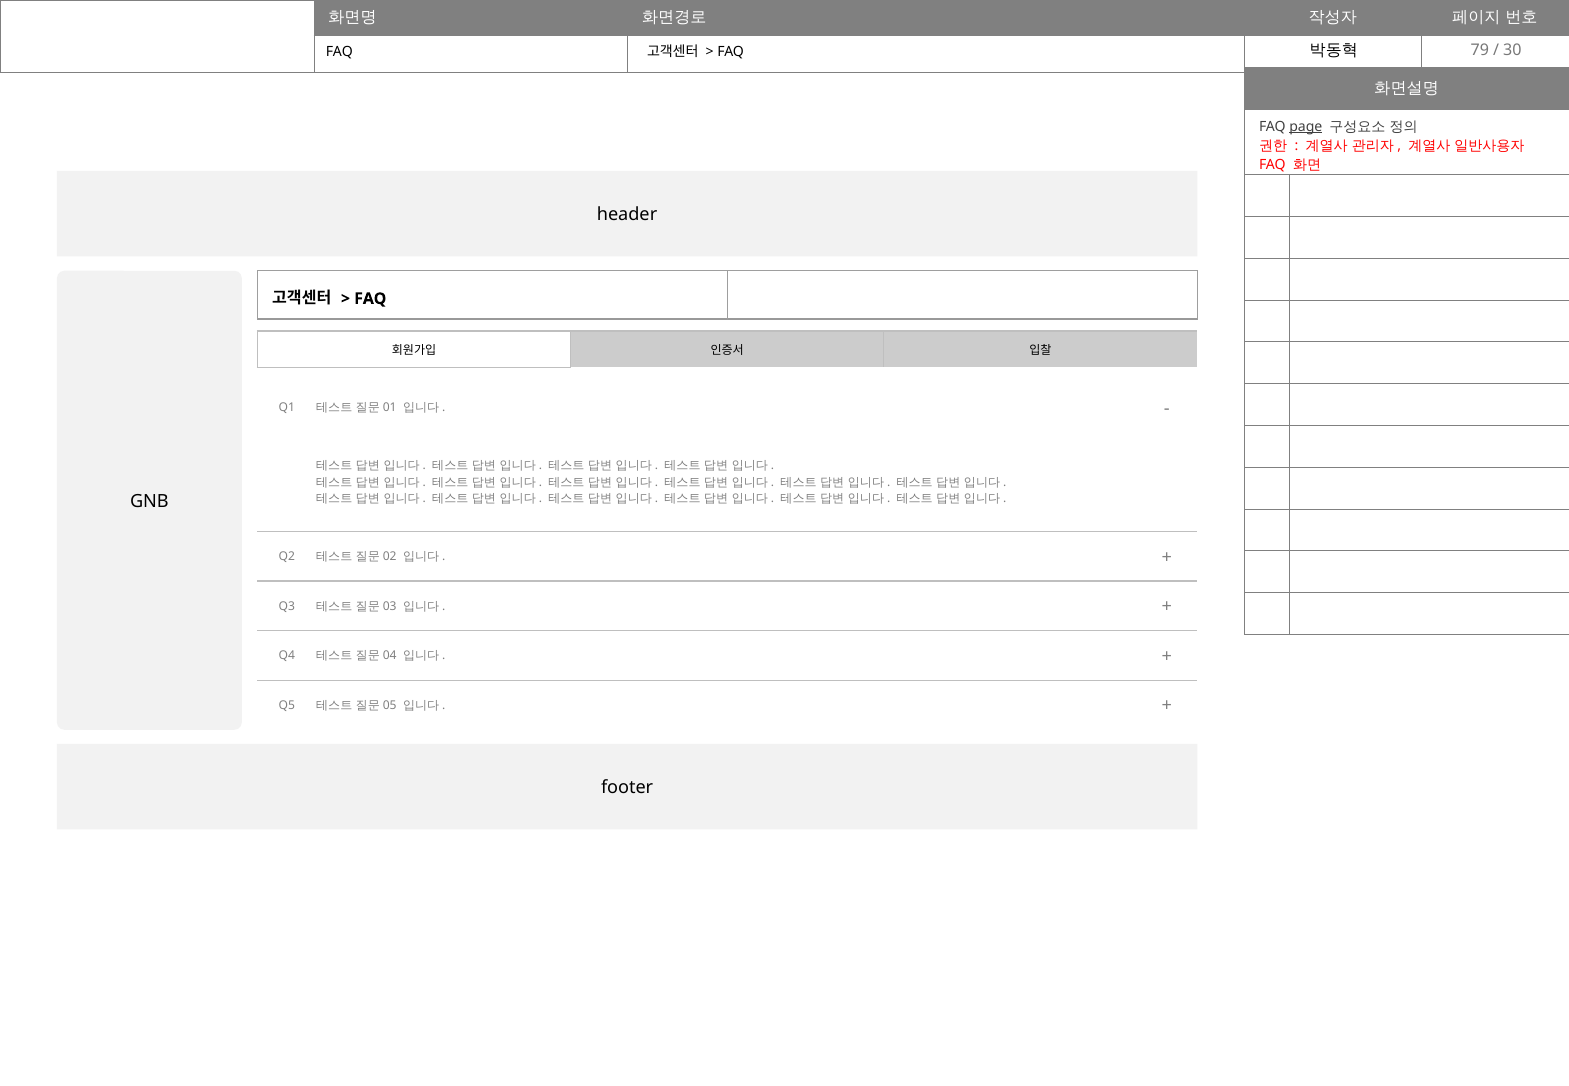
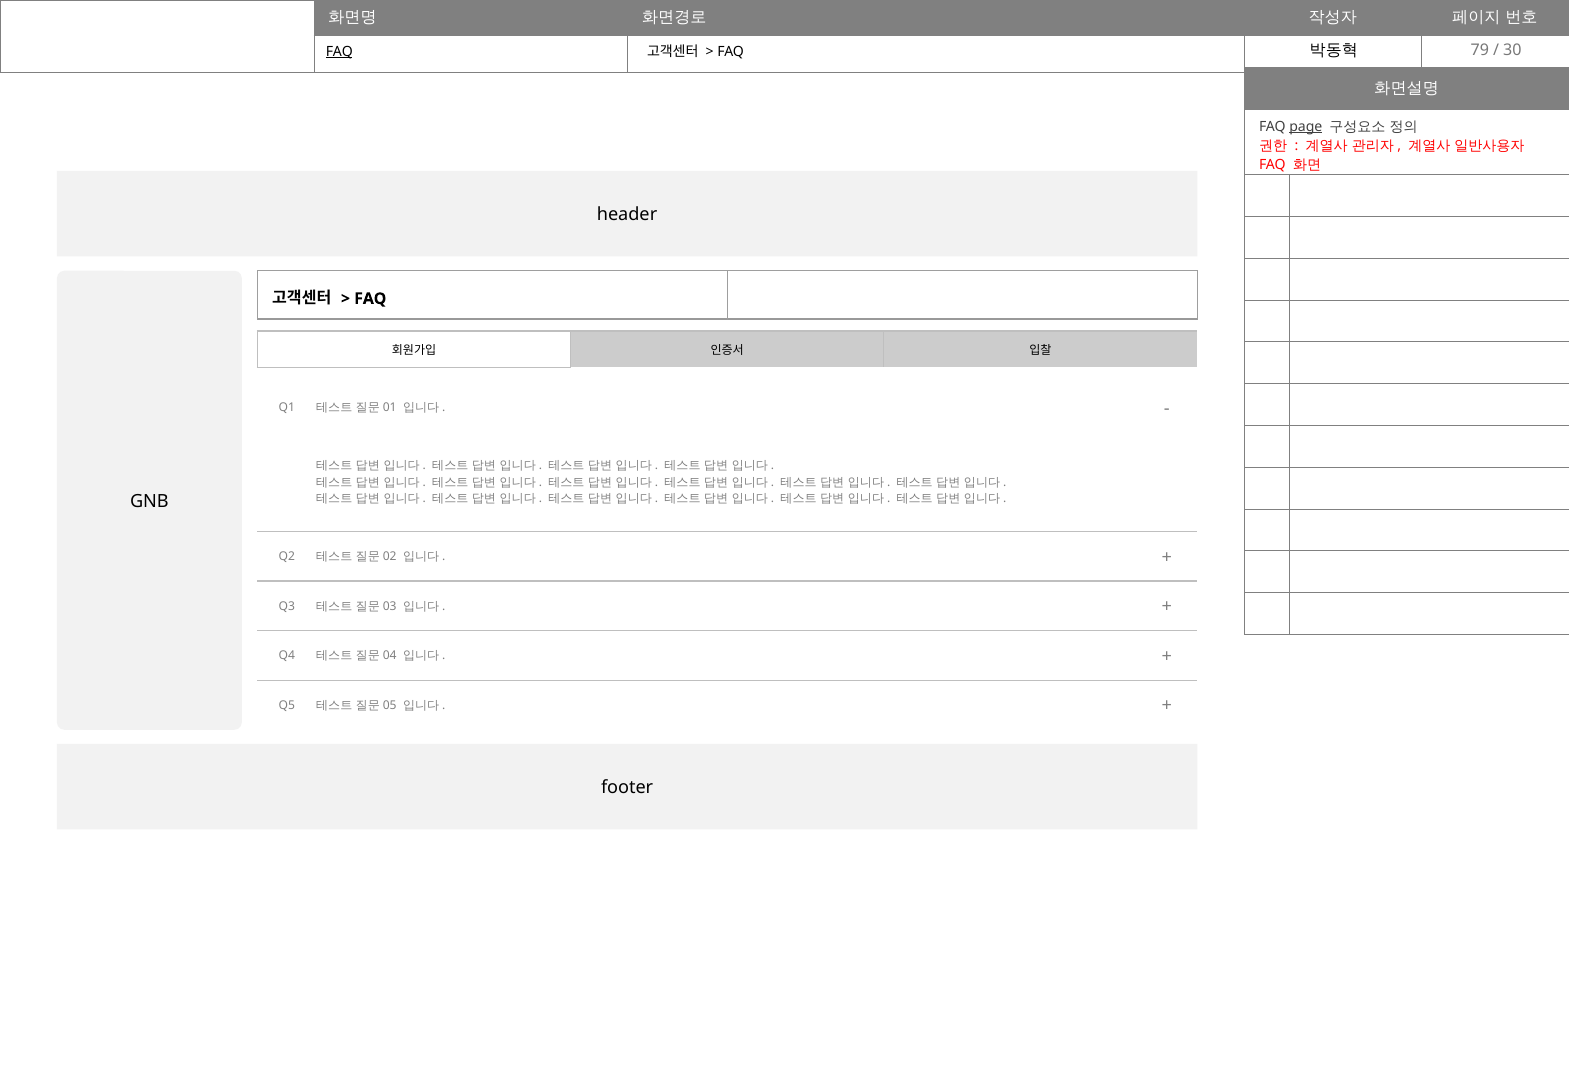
FAQ at (339, 52) underline: none -> present
